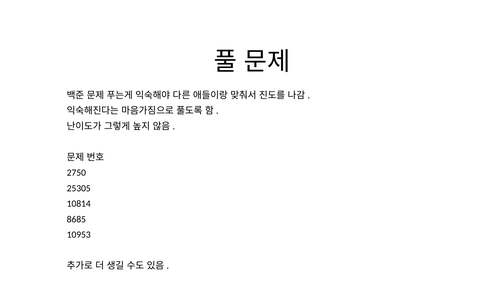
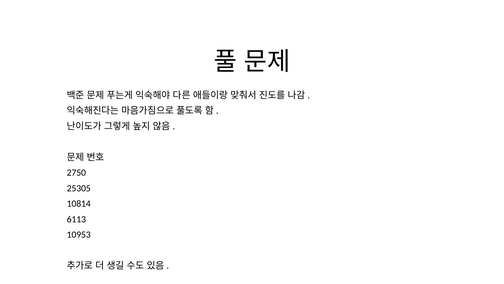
8685: 8685 -> 6113
